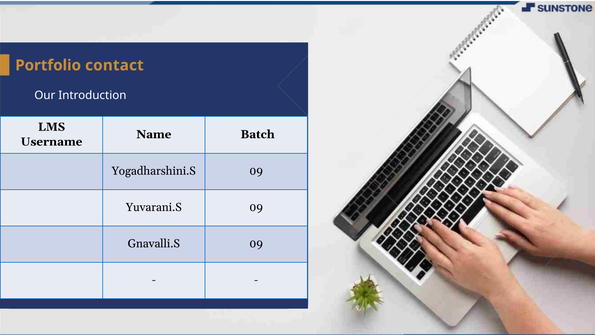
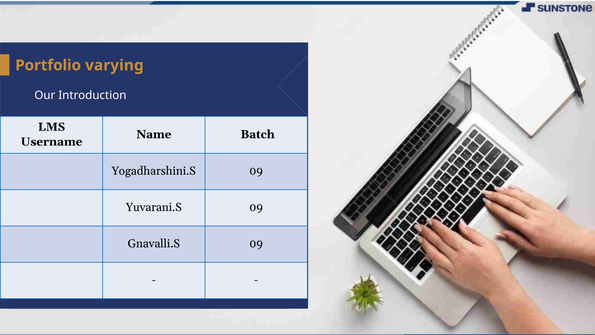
contact: contact -> varying
